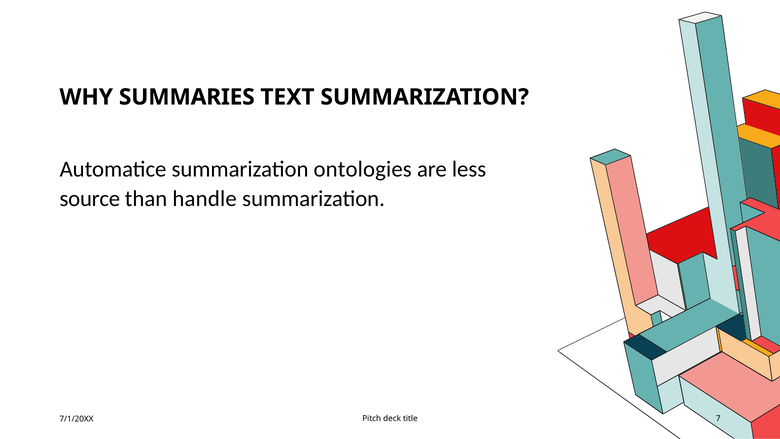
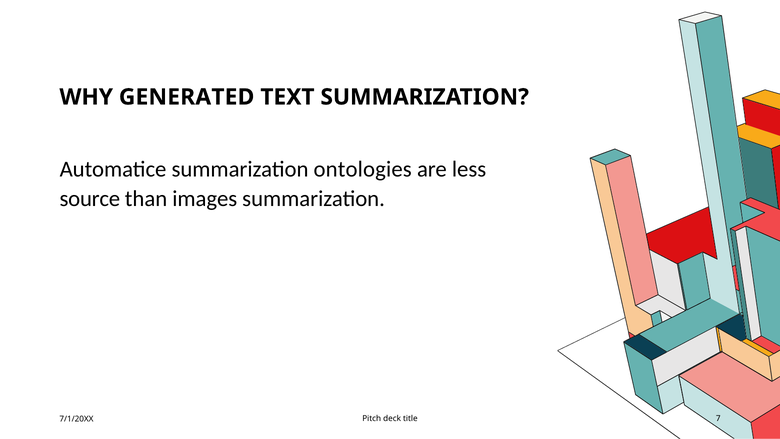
SUMMARIES: SUMMARIES -> GENERATED
handle: handle -> images
